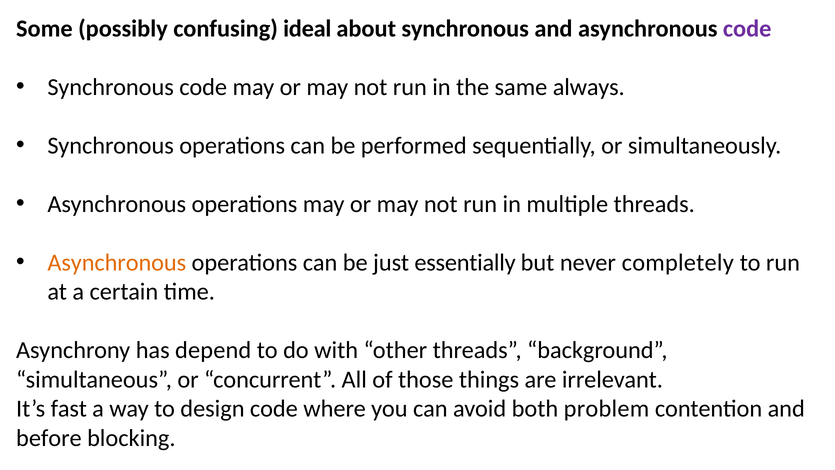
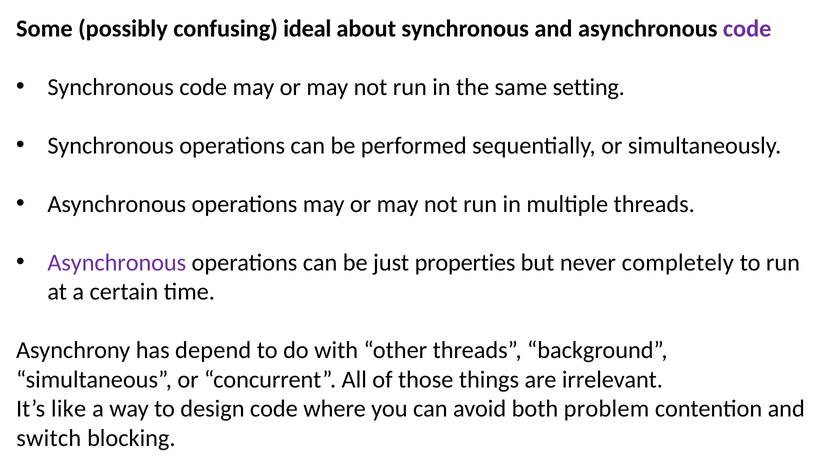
always: always -> setting
Asynchronous at (117, 262) colour: orange -> purple
essentially: essentially -> properties
fast: fast -> like
before: before -> switch
